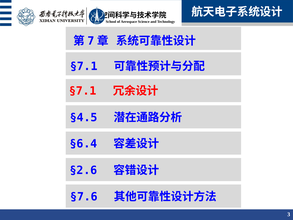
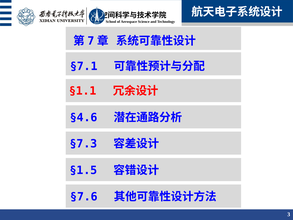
§7.1 at (83, 91): §7.1 -> §1.1
§4.5: §4.5 -> §4.6
§6.4: §6.4 -> §7.3
§2.6: §2.6 -> §1.5
